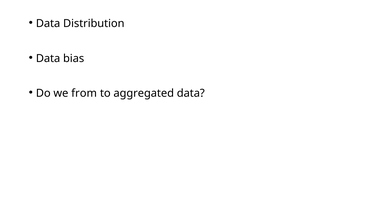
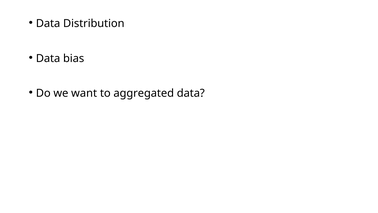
from: from -> want
